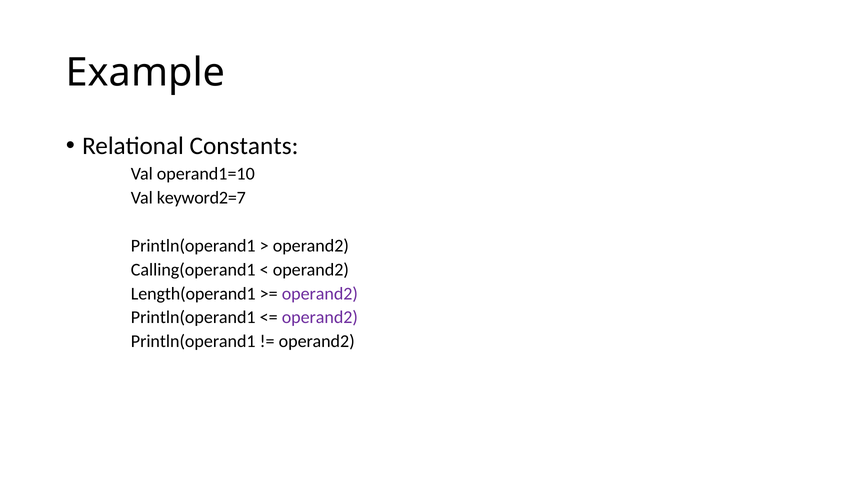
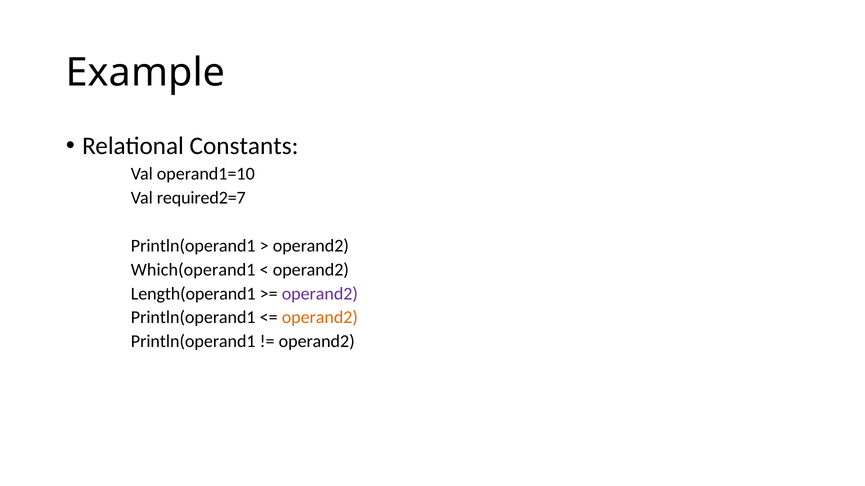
keyword2=7: keyword2=7 -> required2=7
Calling(operand1: Calling(operand1 -> Which(operand1
operand2 at (320, 318) colour: purple -> orange
